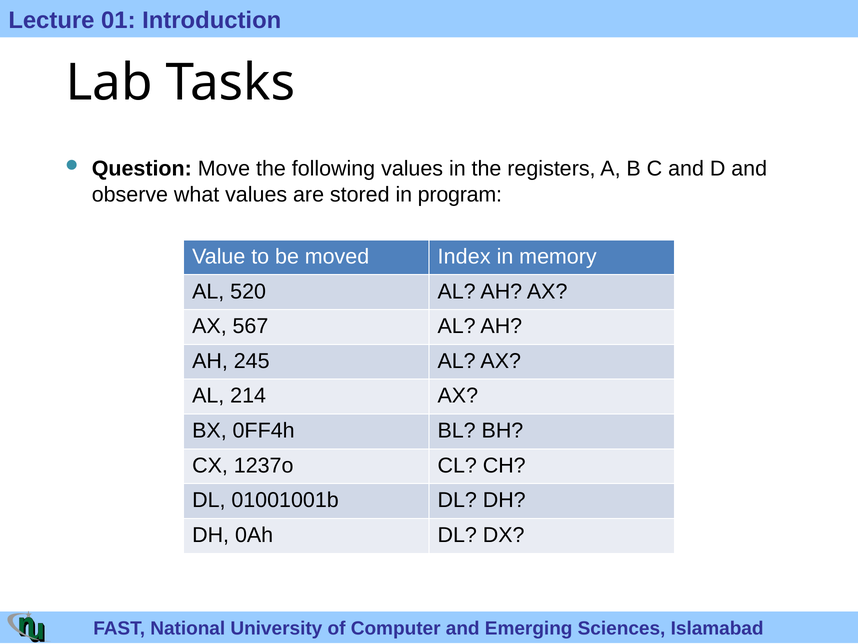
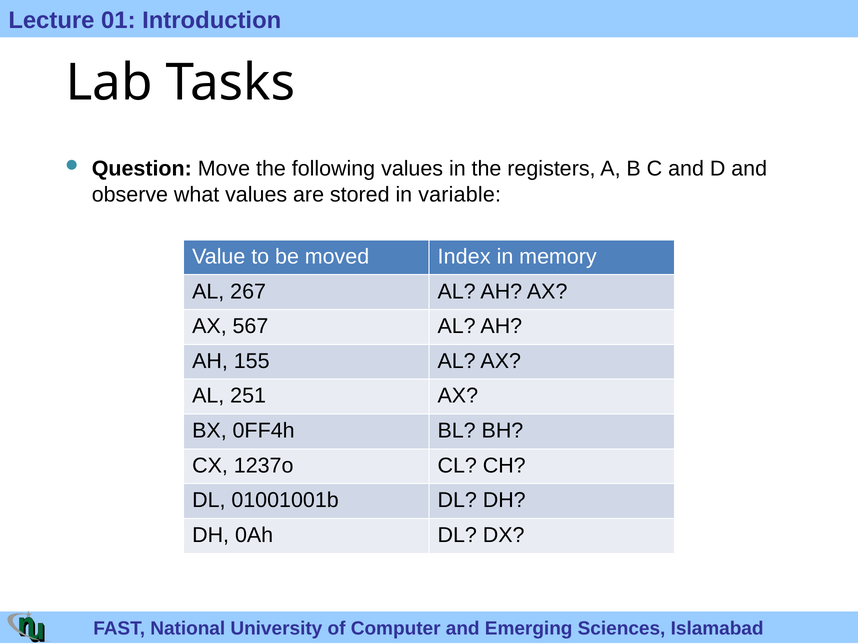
program: program -> variable
520: 520 -> 267
245: 245 -> 155
214: 214 -> 251
